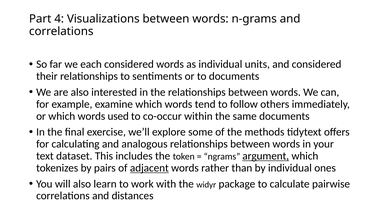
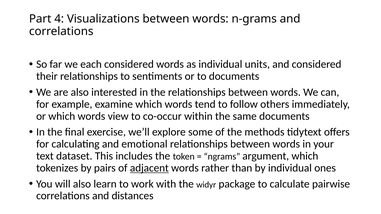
used: used -> view
analogous: analogous -> emotional
argument underline: present -> none
